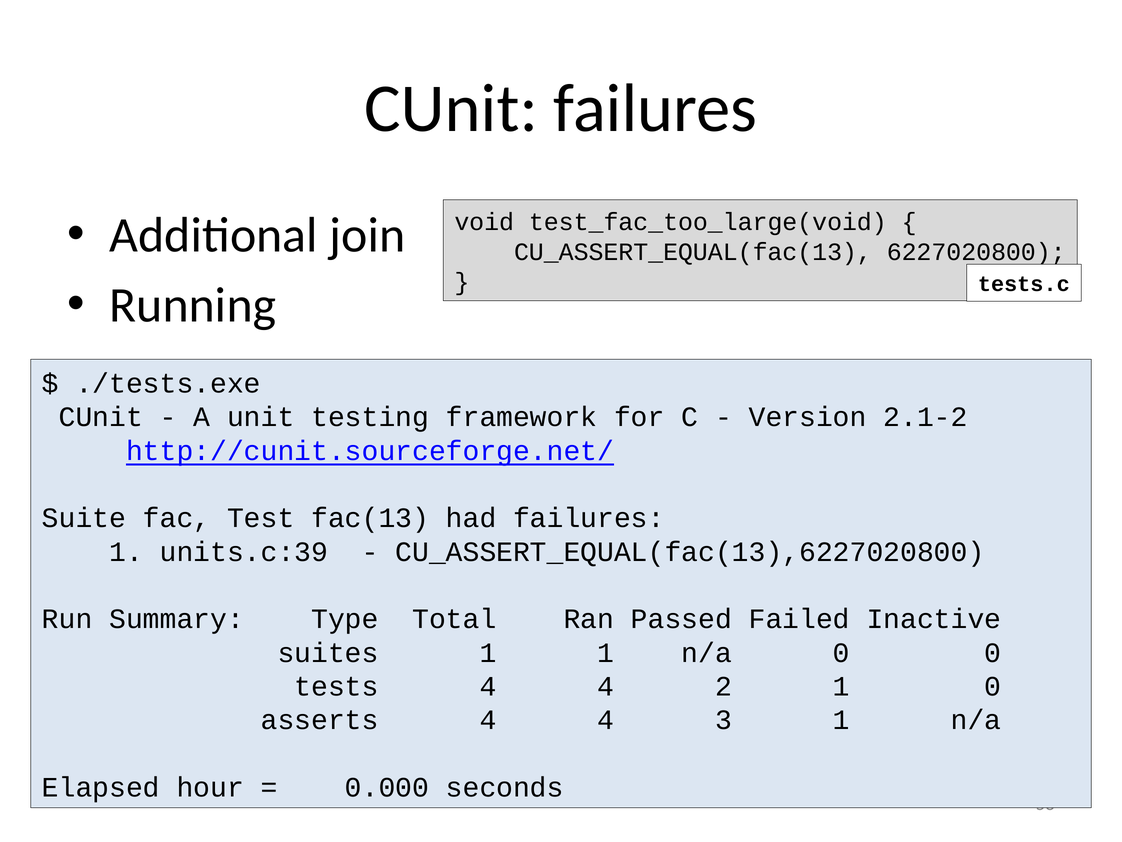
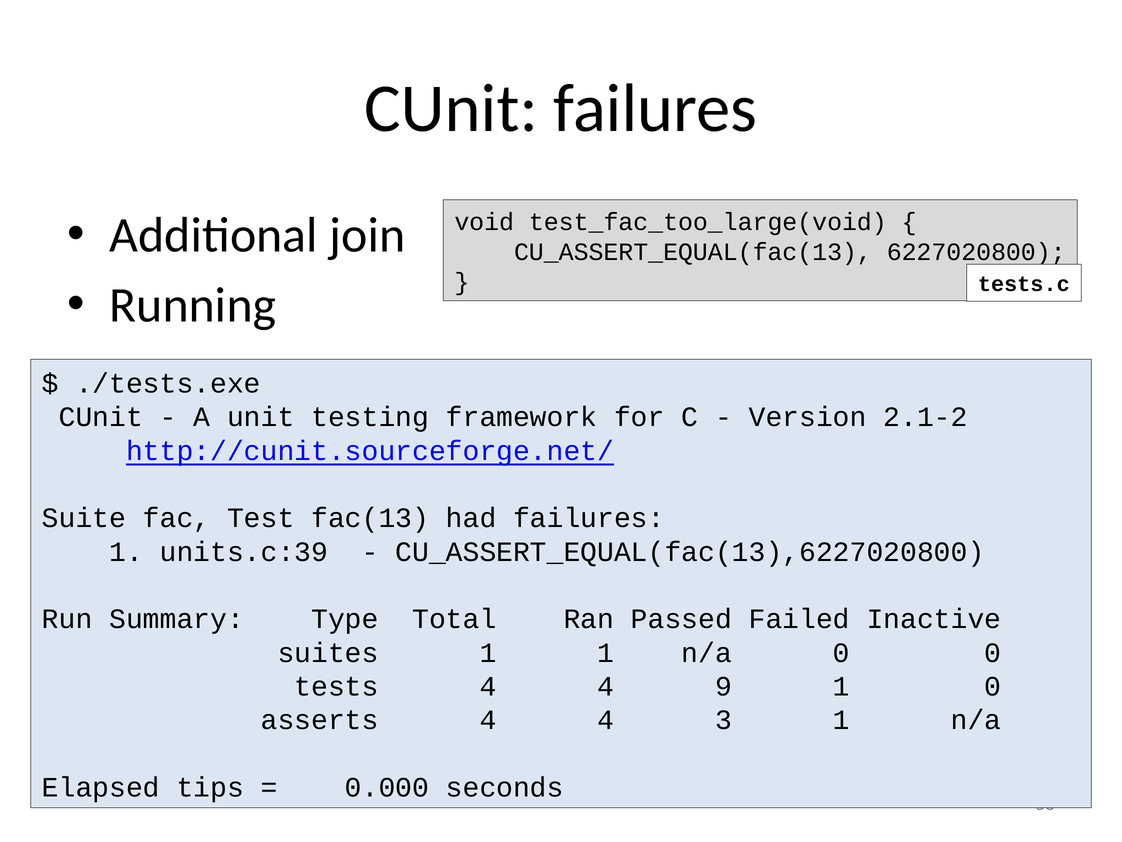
2: 2 -> 9
hour: hour -> tips
